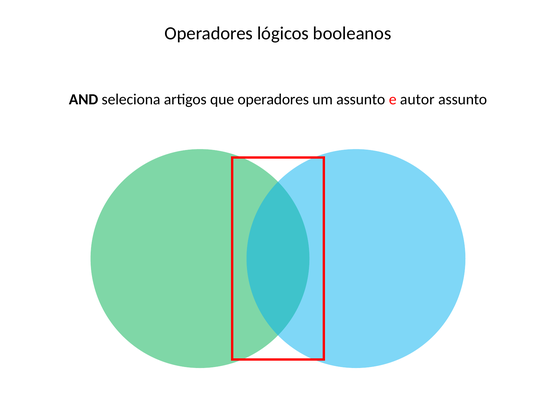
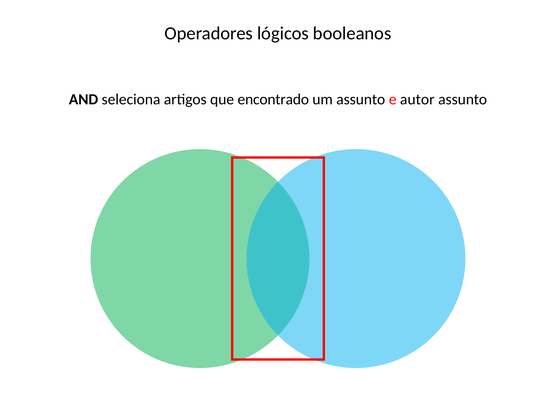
que operadores: operadores -> encontrado
